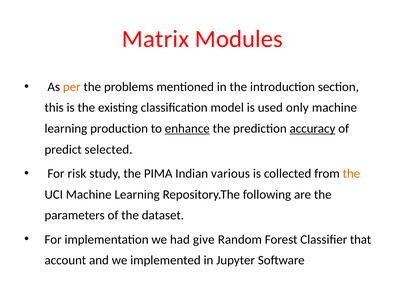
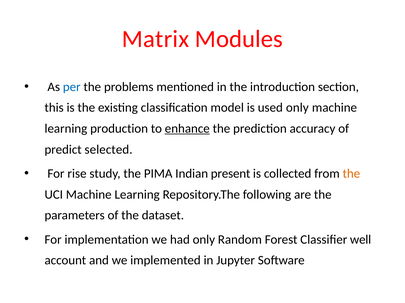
per colour: orange -> blue
accuracy underline: present -> none
risk: risk -> rise
various: various -> present
had give: give -> only
that: that -> well
